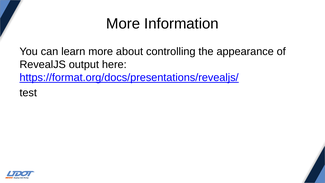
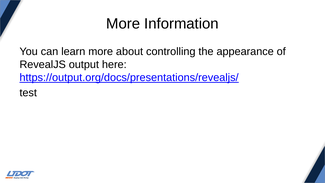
https://format.org/docs/presentations/revealjs/: https://format.org/docs/presentations/revealjs/ -> https://output.org/docs/presentations/revealjs/
